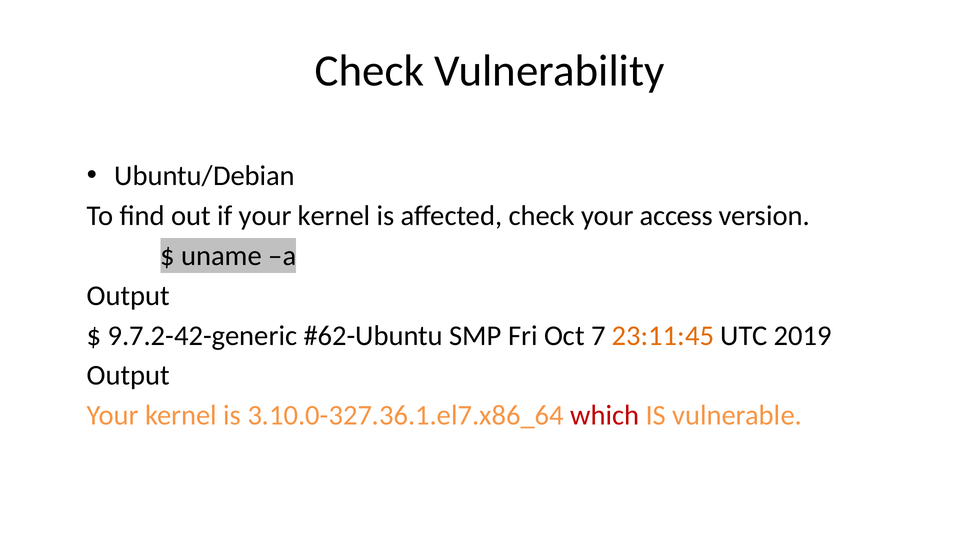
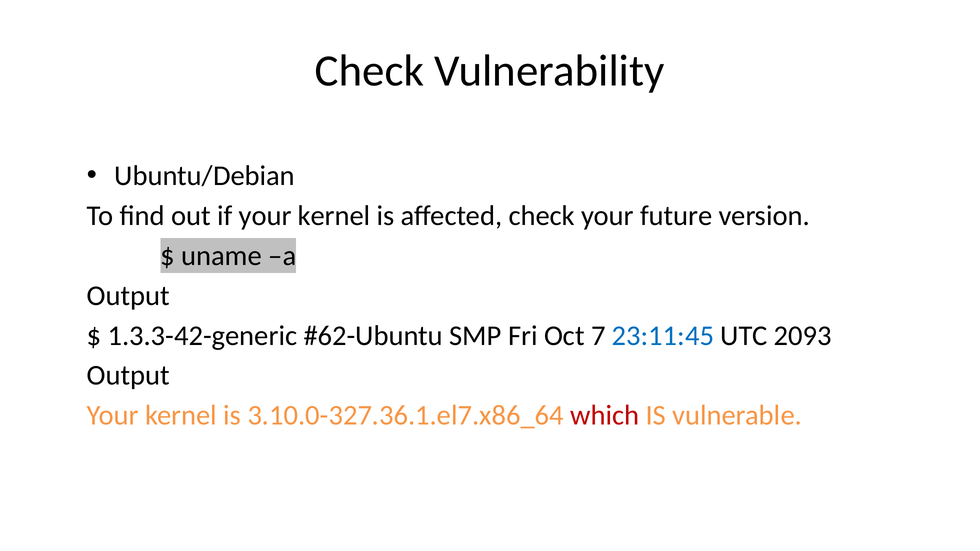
access: access -> future
9.7.2-42-generic: 9.7.2-42-generic -> 1.3.3-42-generic
23:11:45 colour: orange -> blue
2019: 2019 -> 2093
